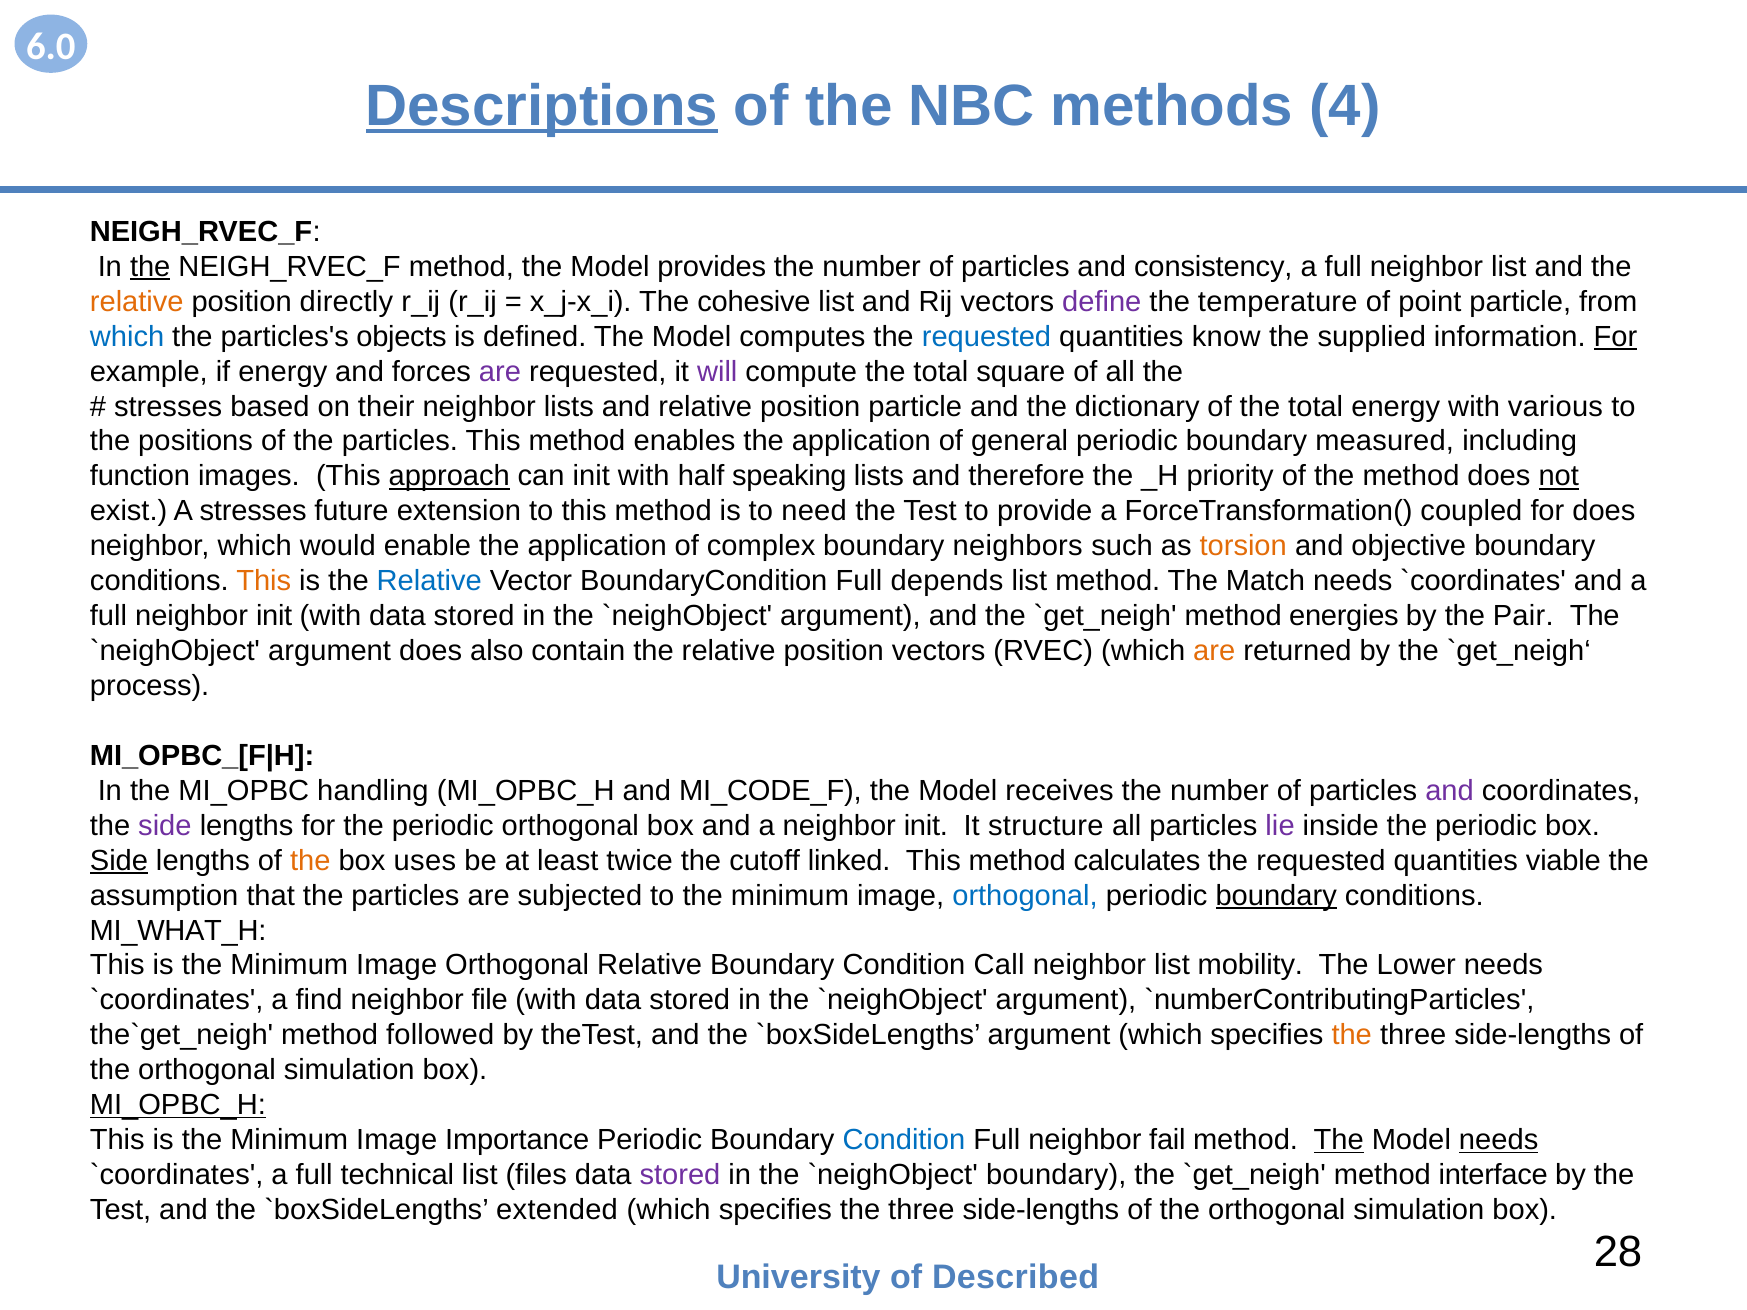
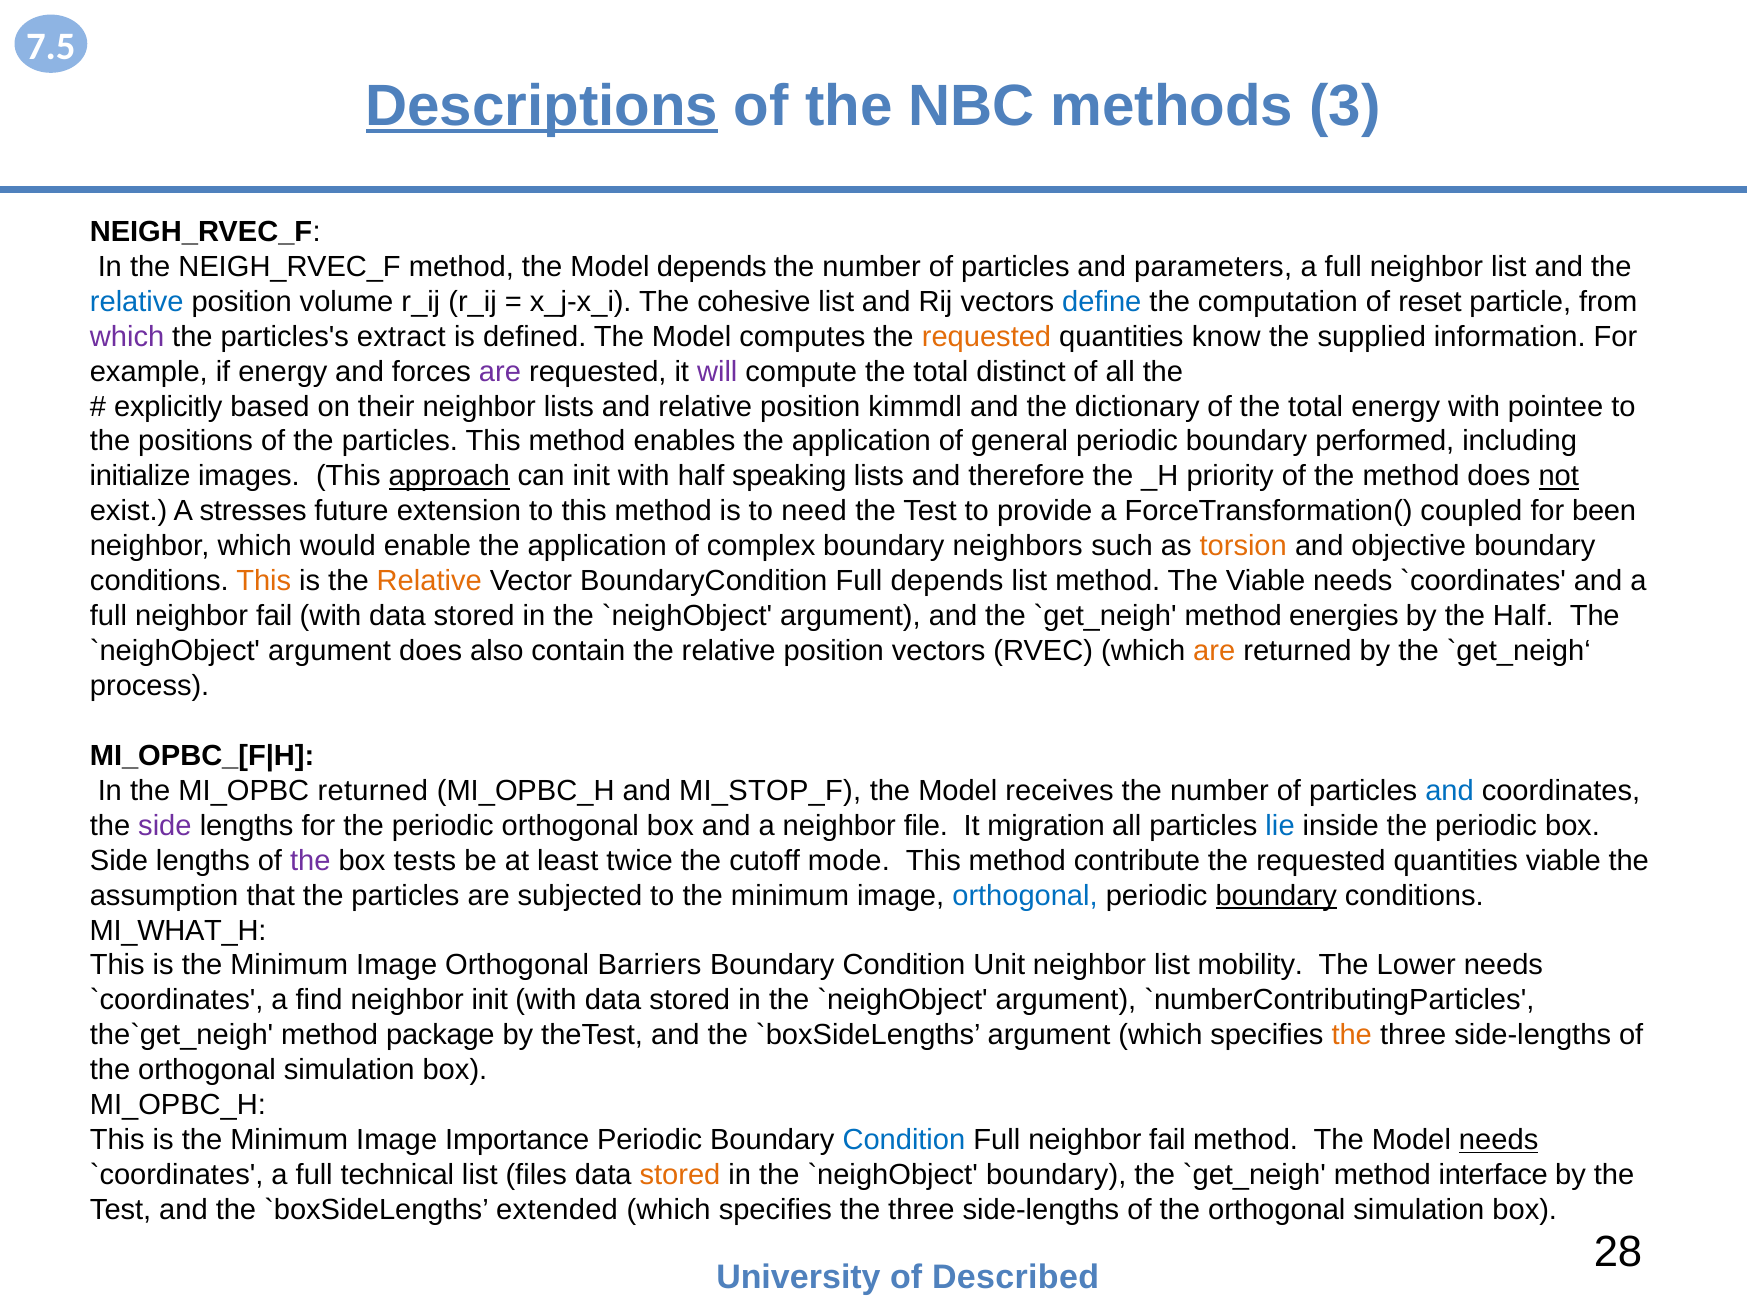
6.0: 6.0 -> 7.5
4: 4 -> 3
the at (150, 267) underline: present -> none
Model provides: provides -> depends
consistency: consistency -> parameters
relative at (137, 302) colour: orange -> blue
directly: directly -> volume
define colour: purple -> blue
temperature: temperature -> computation
point: point -> reset
which at (127, 337) colour: blue -> purple
objects: objects -> extract
requested at (987, 337) colour: blue -> orange
For at (1616, 337) underline: present -> none
square: square -> distinct
stresses at (168, 407): stresses -> explicitly
position particle: particle -> kimmdl
various: various -> pointee
measured: measured -> performed
function: function -> initialize
for does: does -> been
Relative at (429, 581) colour: blue -> orange
The Match: Match -> Viable
init at (274, 616): init -> fail
the Pair: Pair -> Half
MI_OPBC handling: handling -> returned
MI_CODE_F: MI_CODE_F -> MI_STOP_F
and at (1450, 791) colour: purple -> blue
a neighbor init: init -> file
structure: structure -> migration
lie colour: purple -> blue
Side at (119, 861) underline: present -> none
the at (310, 861) colour: orange -> purple
uses: uses -> tests
linked: linked -> mode
calculates: calculates -> contribute
Orthogonal Relative: Relative -> Barriers
Call: Call -> Unit
neighbor file: file -> init
followed: followed -> package
MI_OPBC_H at (178, 1105) underline: present -> none
The at (1339, 1140) underline: present -> none
stored at (680, 1175) colour: purple -> orange
